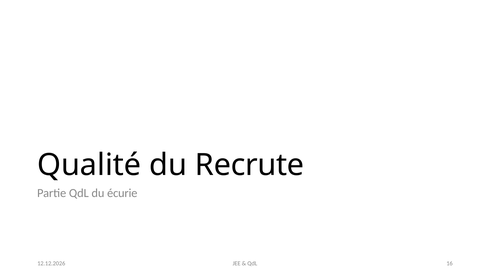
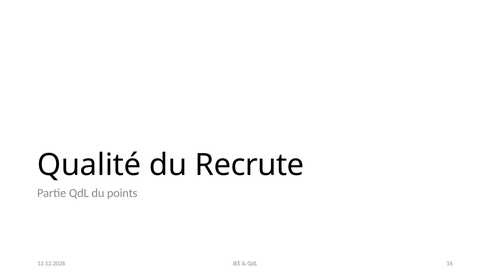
écurie: écurie -> points
